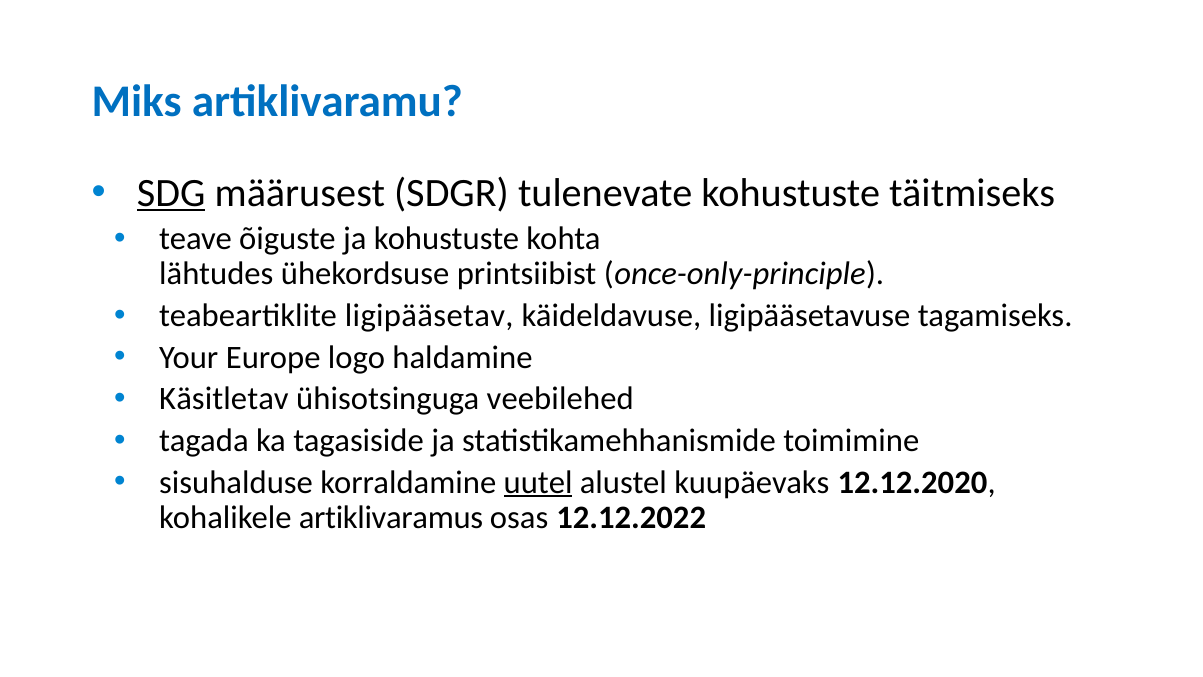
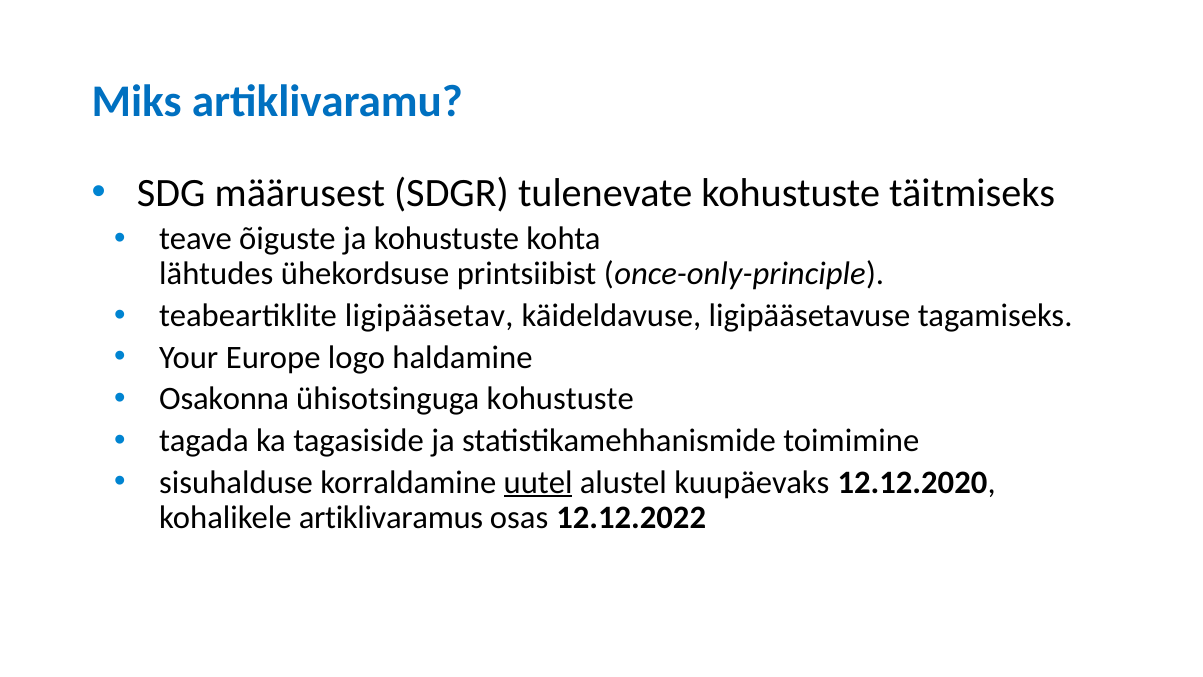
SDG underline: present -> none
Käsitletav: Käsitletav -> Osakonna
ühisotsinguga veebilehed: veebilehed -> kohustuste
